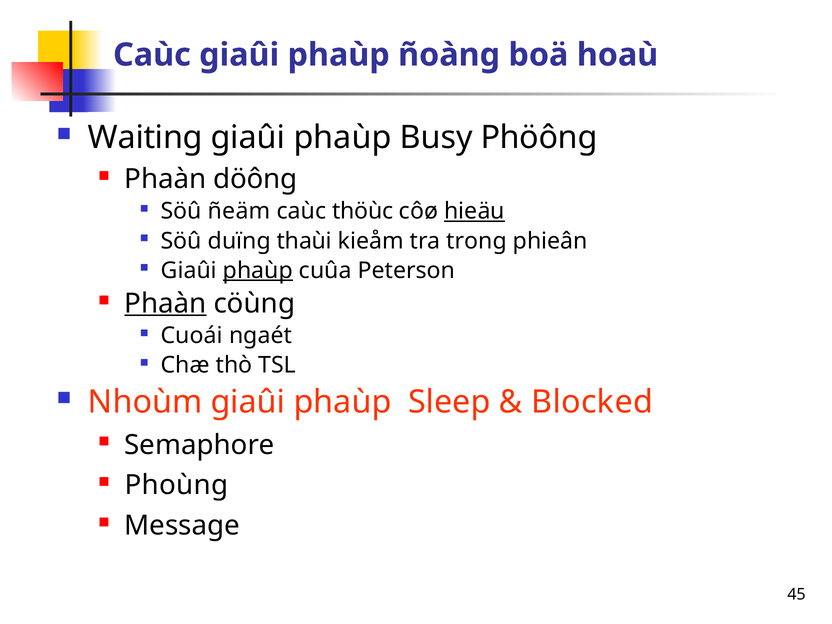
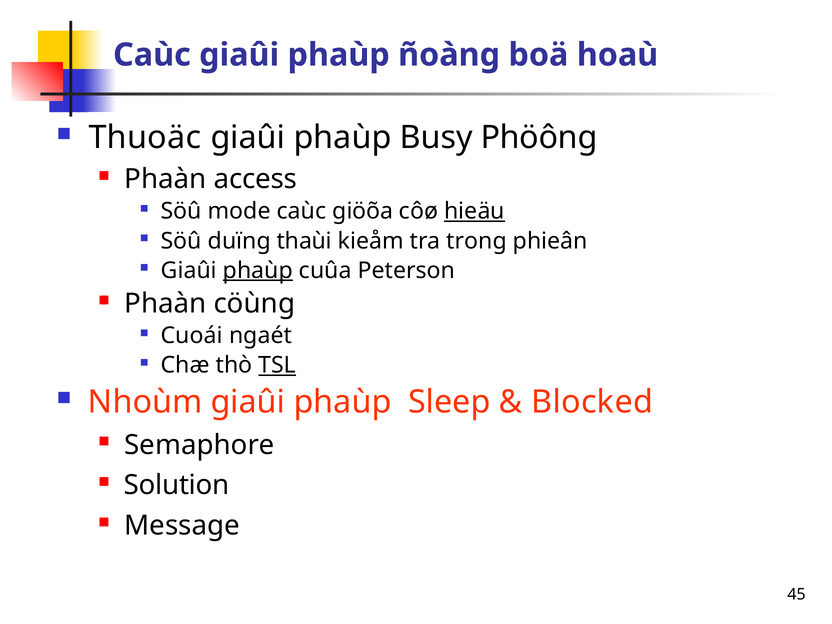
Waiting: Waiting -> Thuoäc
döông: döông -> access
ñeäm: ñeäm -> mode
thöùc: thöùc -> giöõa
Phaàn at (165, 303) underline: present -> none
TSL underline: none -> present
Phoùng: Phoùng -> Solution
